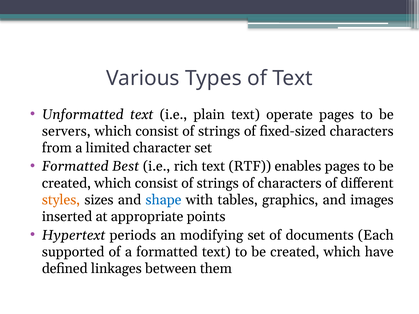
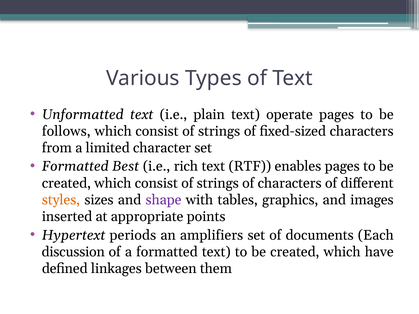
servers: servers -> follows
shape colour: blue -> purple
modifying: modifying -> amplifiers
supported: supported -> discussion
